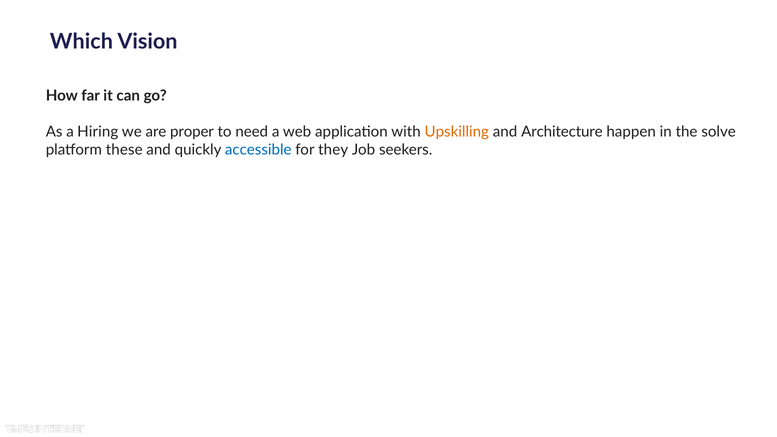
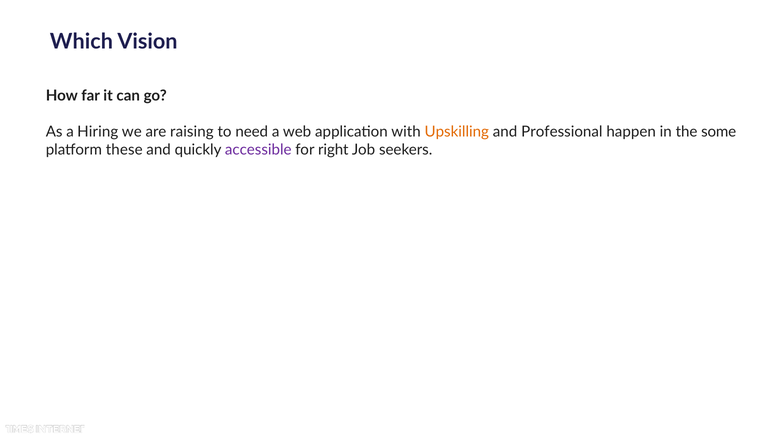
proper: proper -> raising
Architecture: Architecture -> Professional
solve: solve -> some
accessible colour: blue -> purple
they: they -> right
